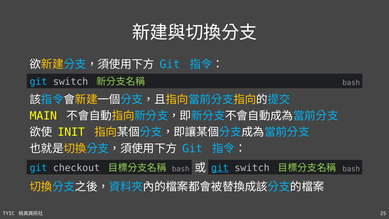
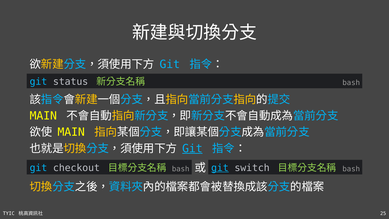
switch at (71, 82): switch -> status
INIT at (71, 132): INIT -> MAIN
Git at (192, 148) underline: none -> present
